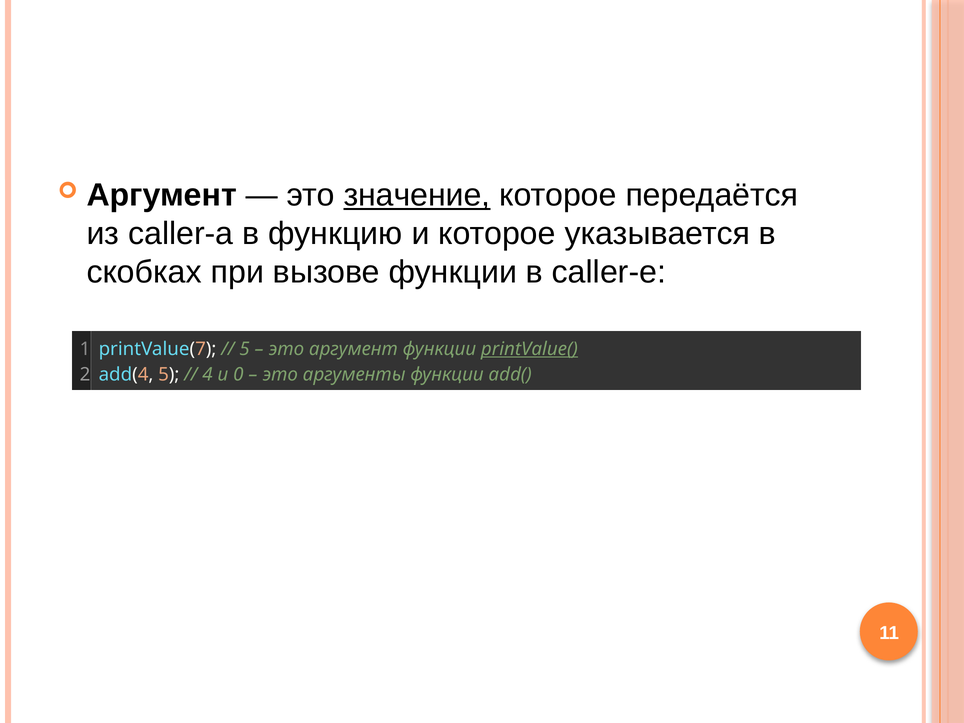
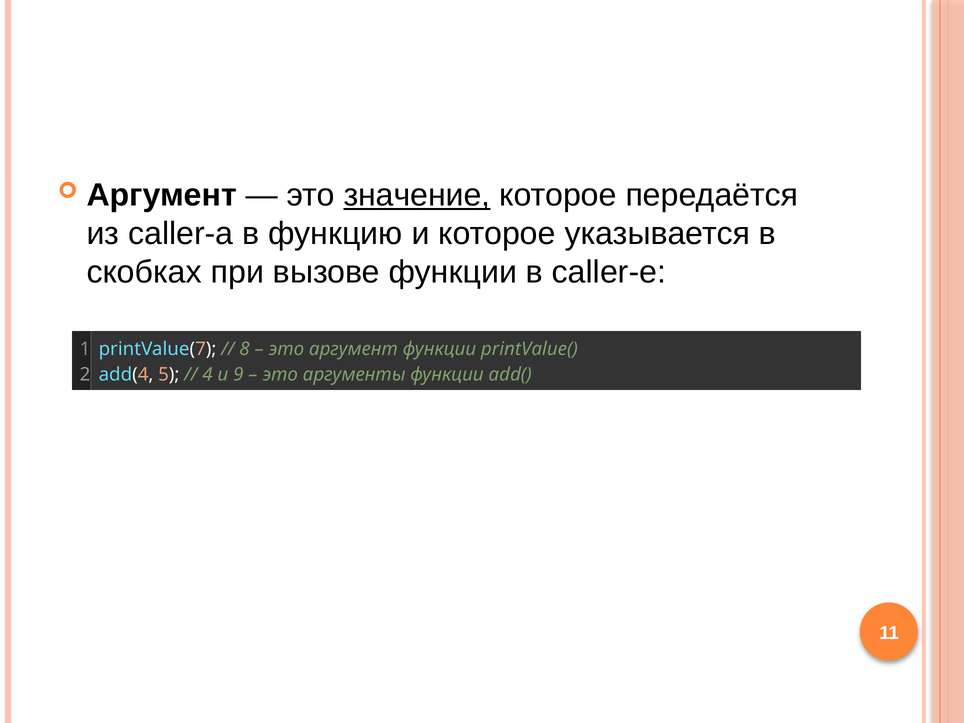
5 at (244, 349): 5 -> 8
printValue( underline: present -> none
0: 0 -> 9
